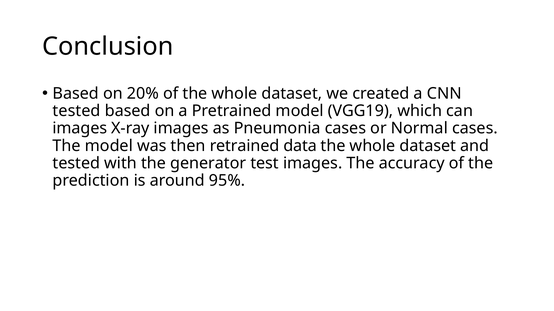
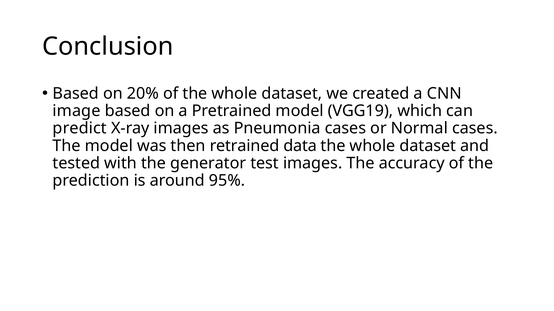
tested at (77, 111): tested -> image
images at (80, 129): images -> predict
